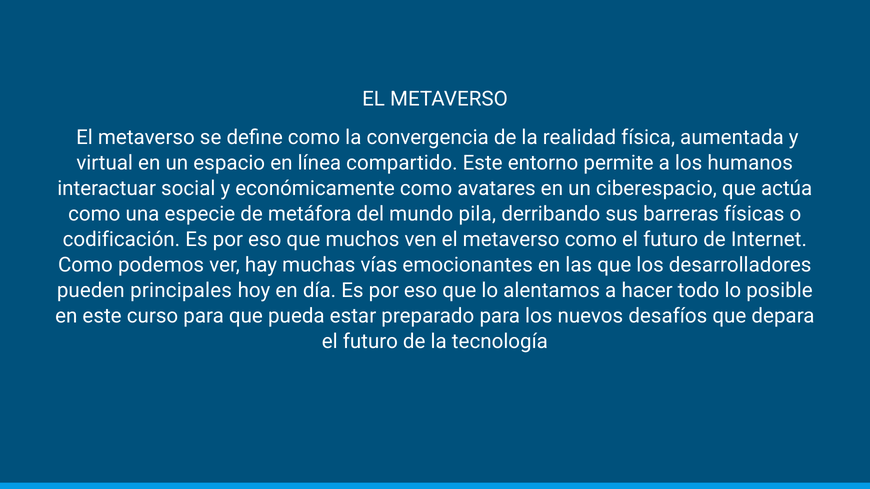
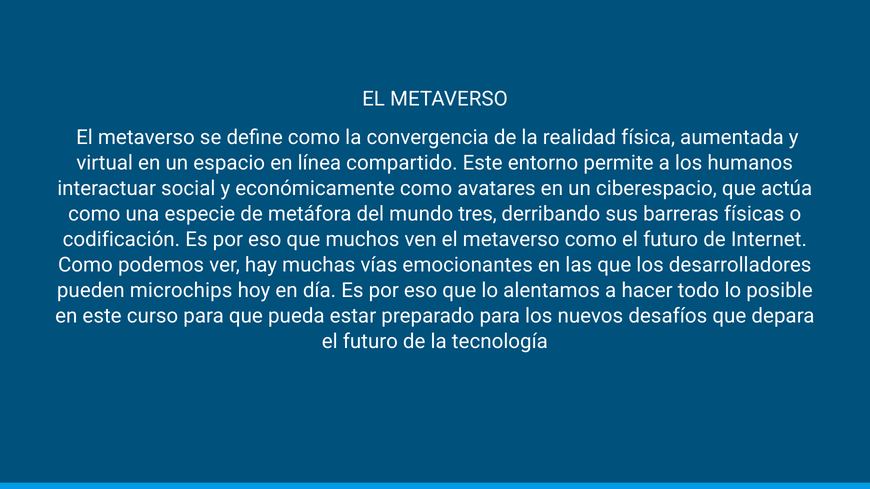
pila: pila -> tres
principales: principales -> microchips
